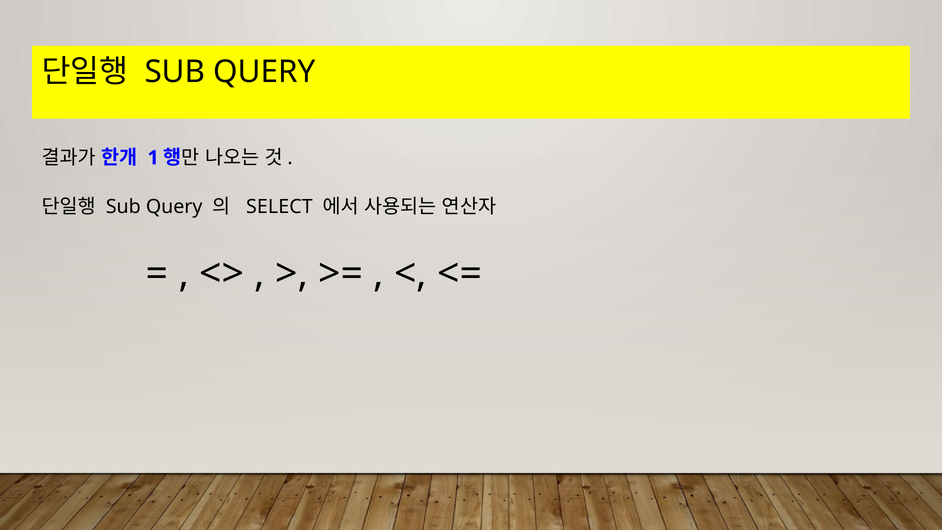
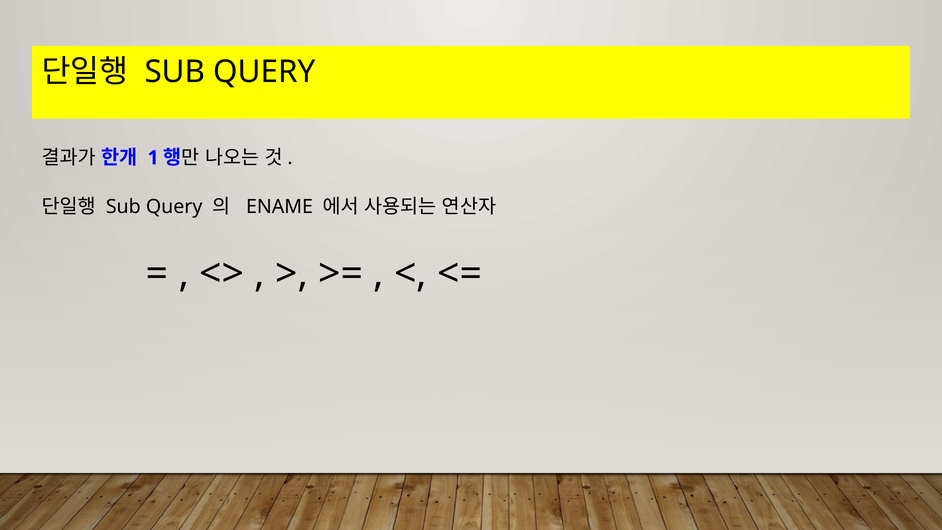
SELECT: SELECT -> ENAME
